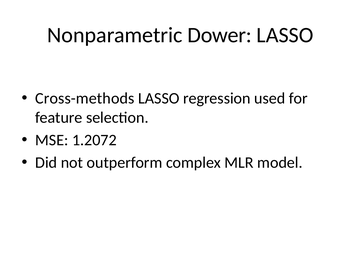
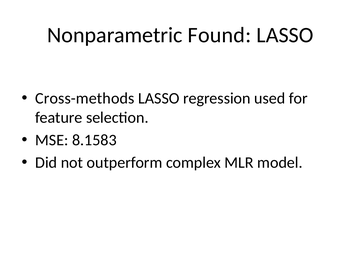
Dower: Dower -> Found
1.2072: 1.2072 -> 8.1583
